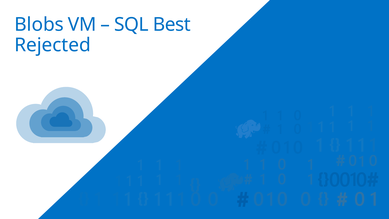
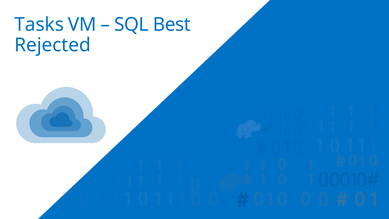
Blobs: Blobs -> Tasks
